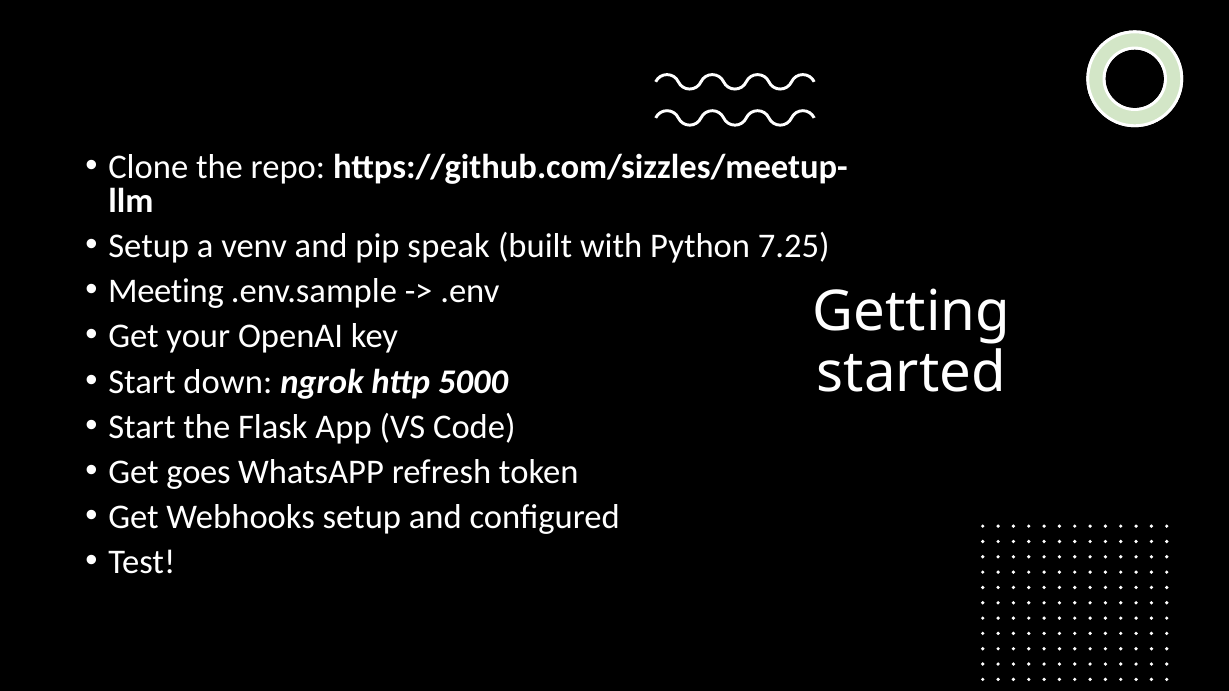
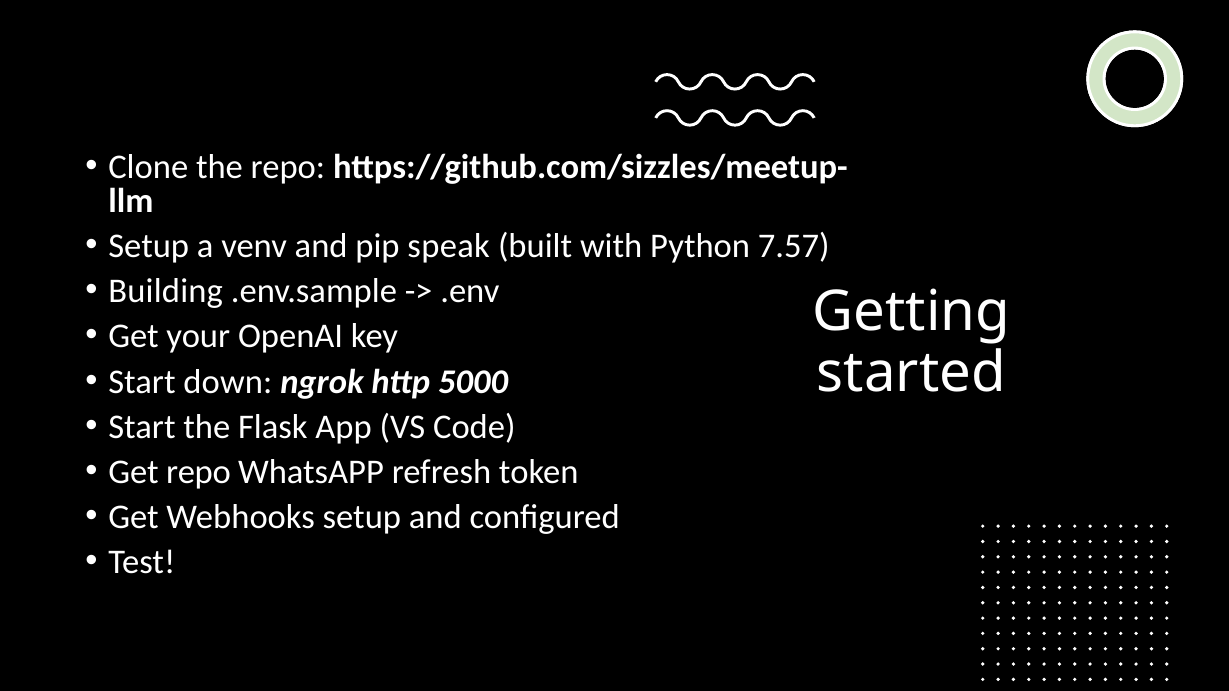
7.25: 7.25 -> 7.57
Meeting: Meeting -> Building
Get goes: goes -> repo
